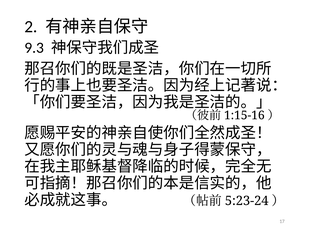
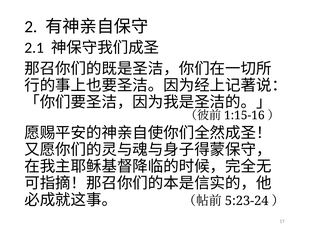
9.3: 9.3 -> 2.1
